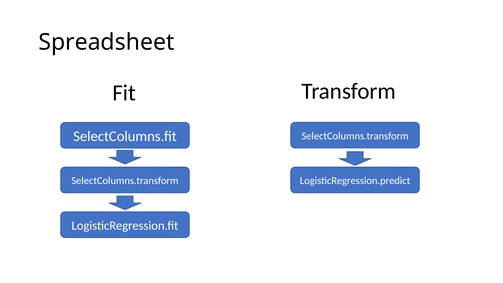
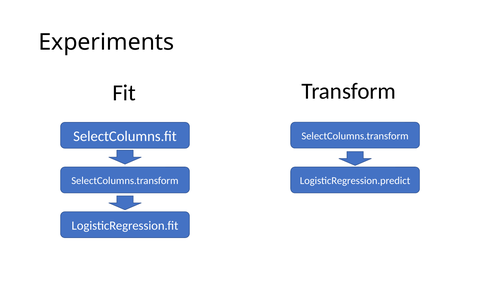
Spreadsheet: Spreadsheet -> Experiments
